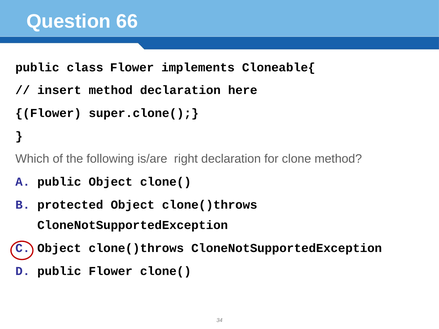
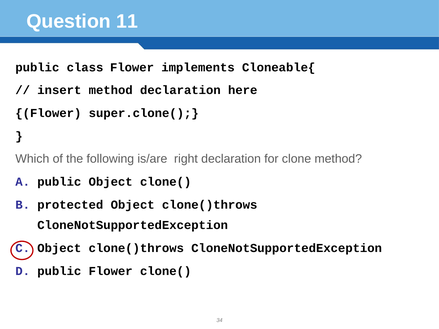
66: 66 -> 11
